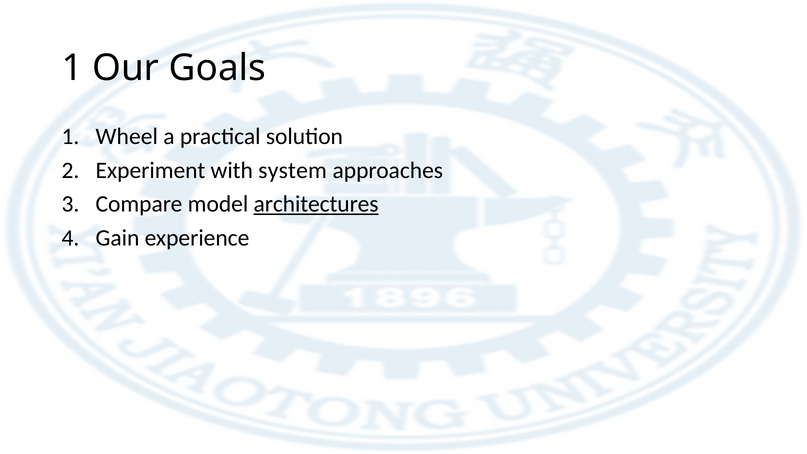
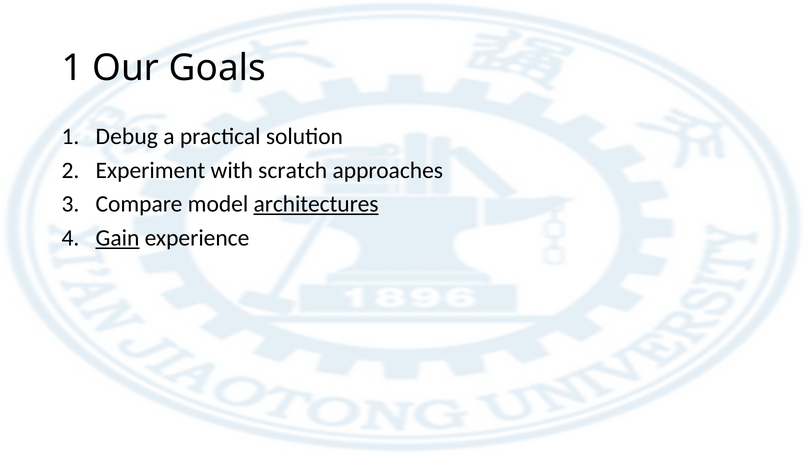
Wheel: Wheel -> Debug
system: system -> scratch
Gain underline: none -> present
